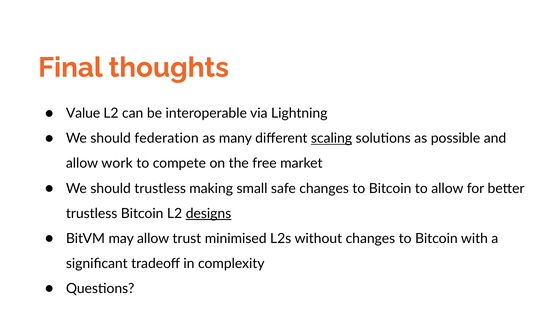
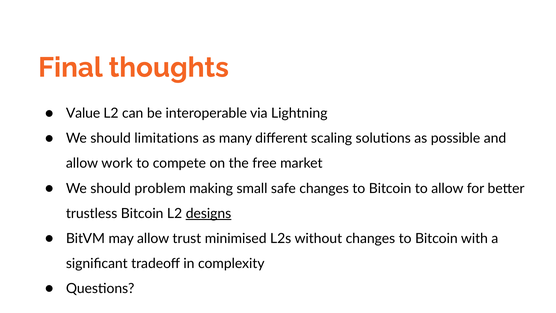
federation: federation -> limitations
scaling underline: present -> none
should trustless: trustless -> problem
